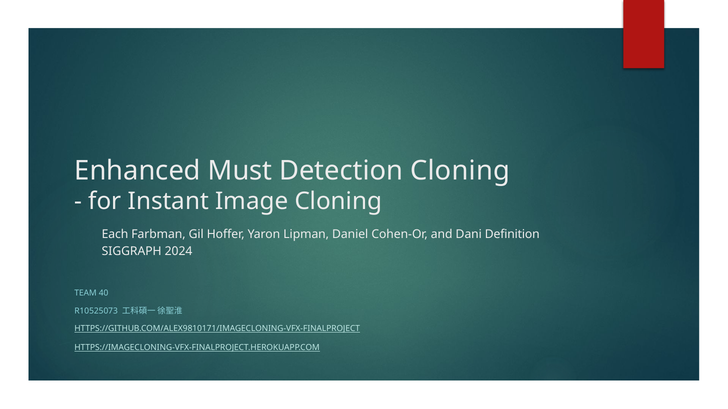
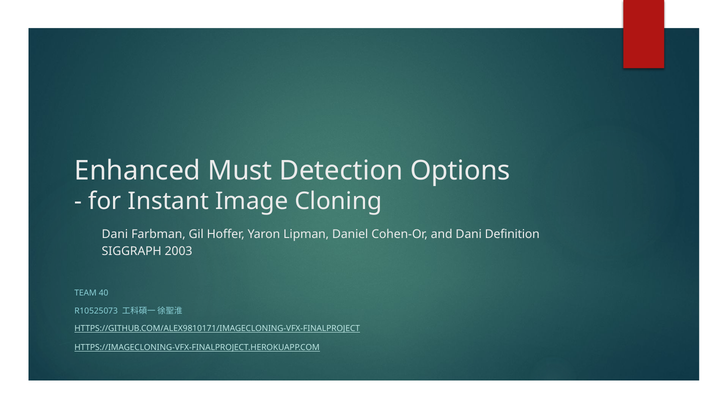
Detection Cloning: Cloning -> Options
Each at (115, 235): Each -> Dani
2024: 2024 -> 2003
